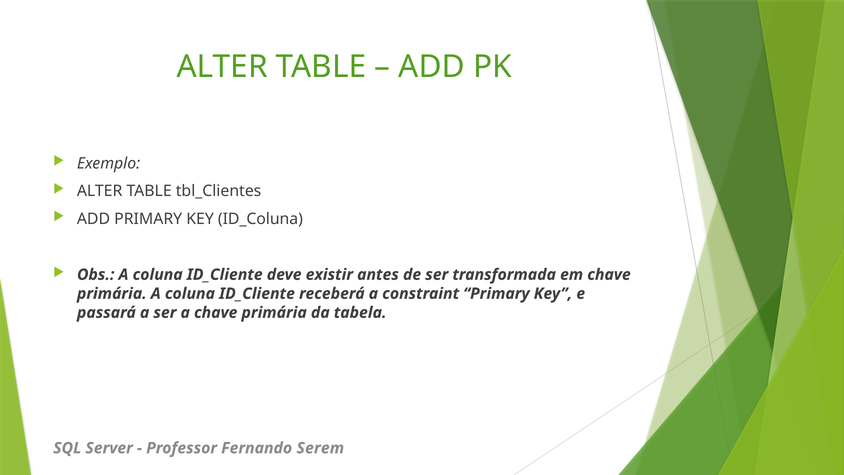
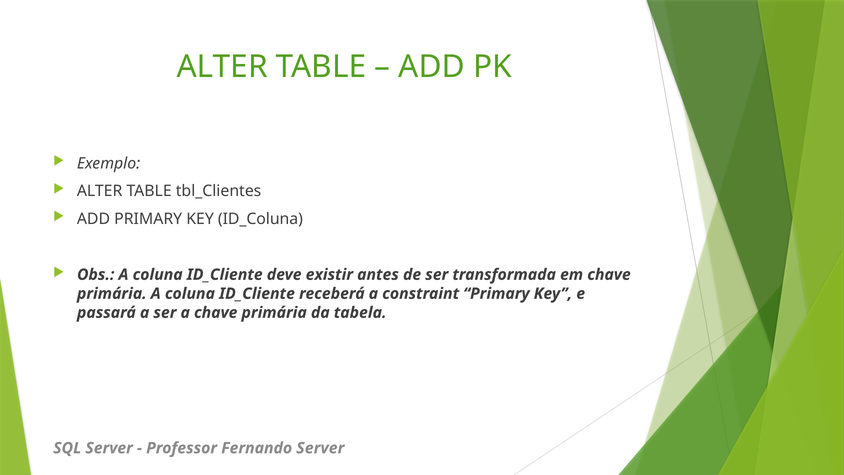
Fernando Serem: Serem -> Server
